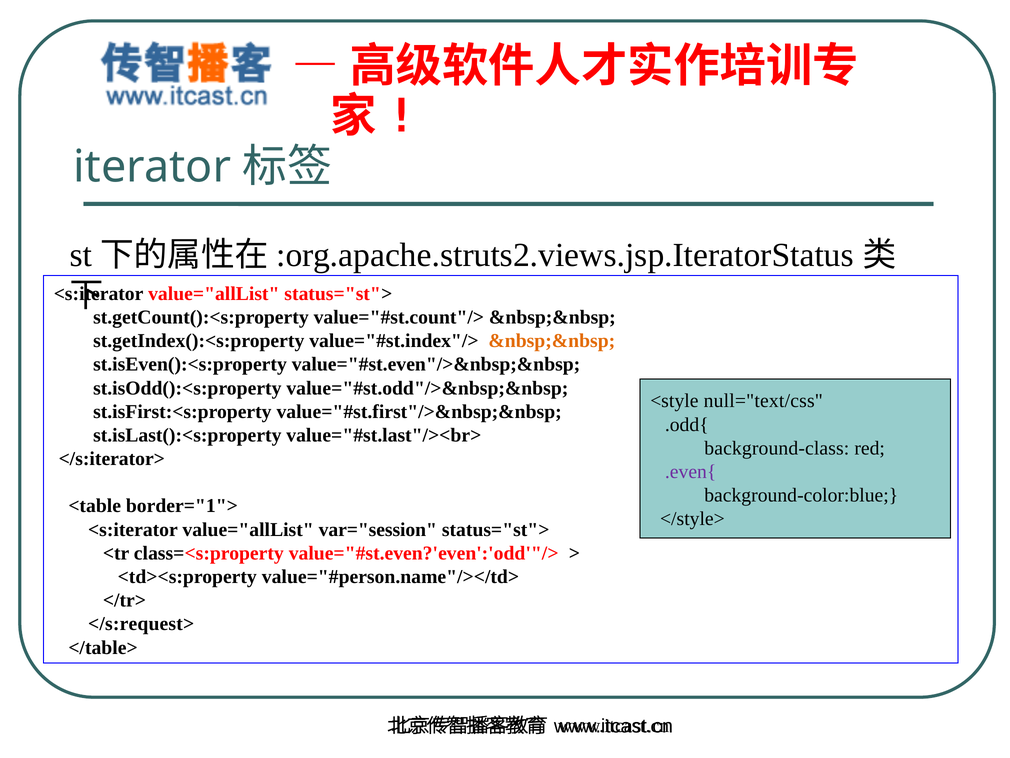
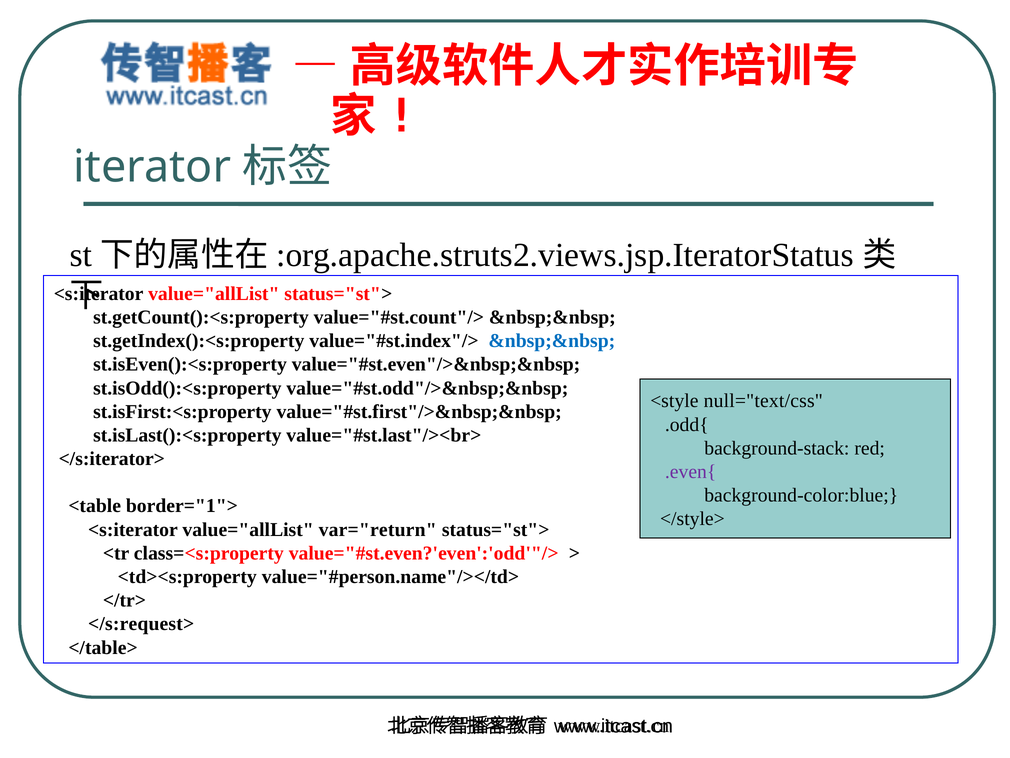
&nbsp;&nbsp at (552, 341) colour: orange -> blue
background-class: background-class -> background-stack
var="session: var="session -> var="return
